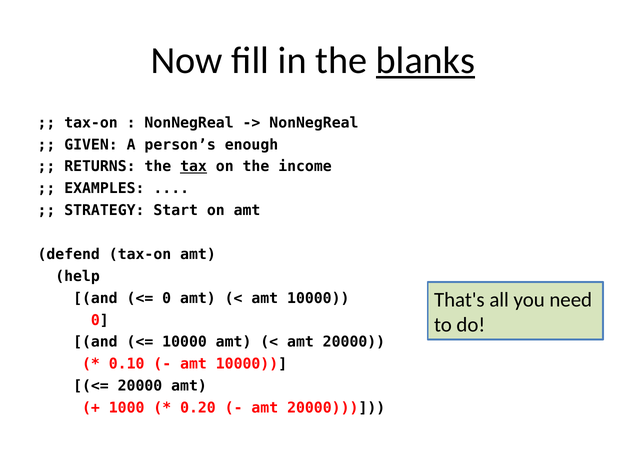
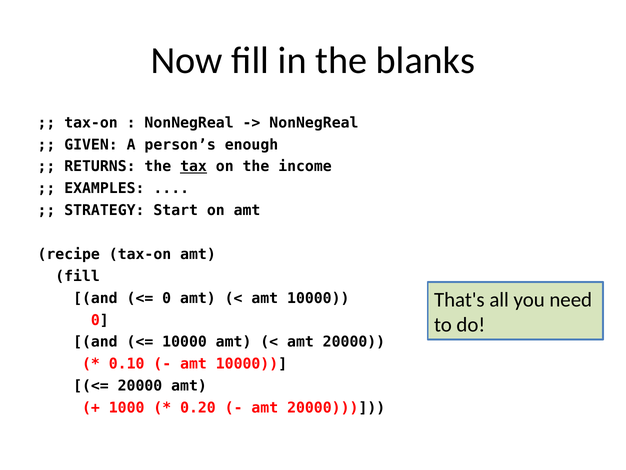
blanks underline: present -> none
defend: defend -> recipe
help at (78, 276): help -> fill
